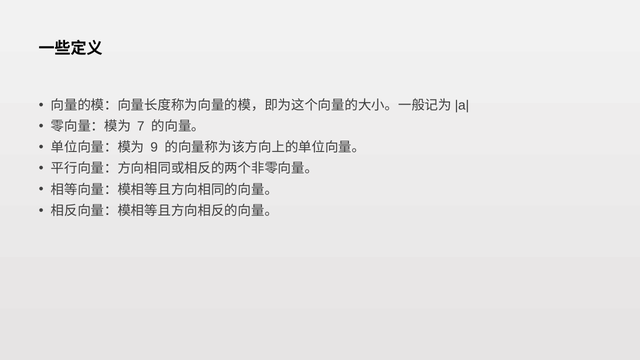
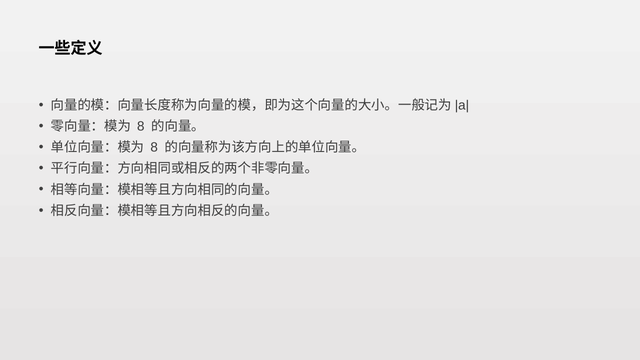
7 at (141, 126): 7 -> 8
9 at (154, 147): 9 -> 8
